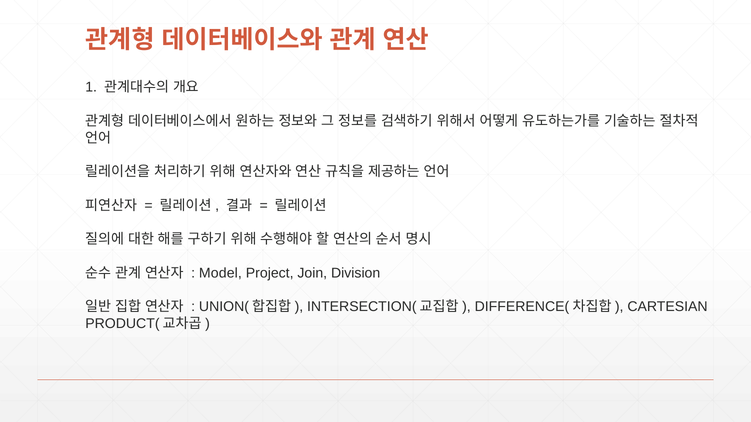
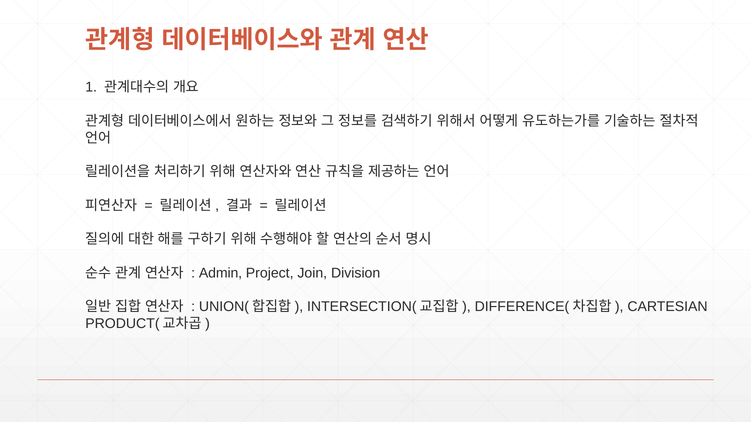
Model: Model -> Admin
